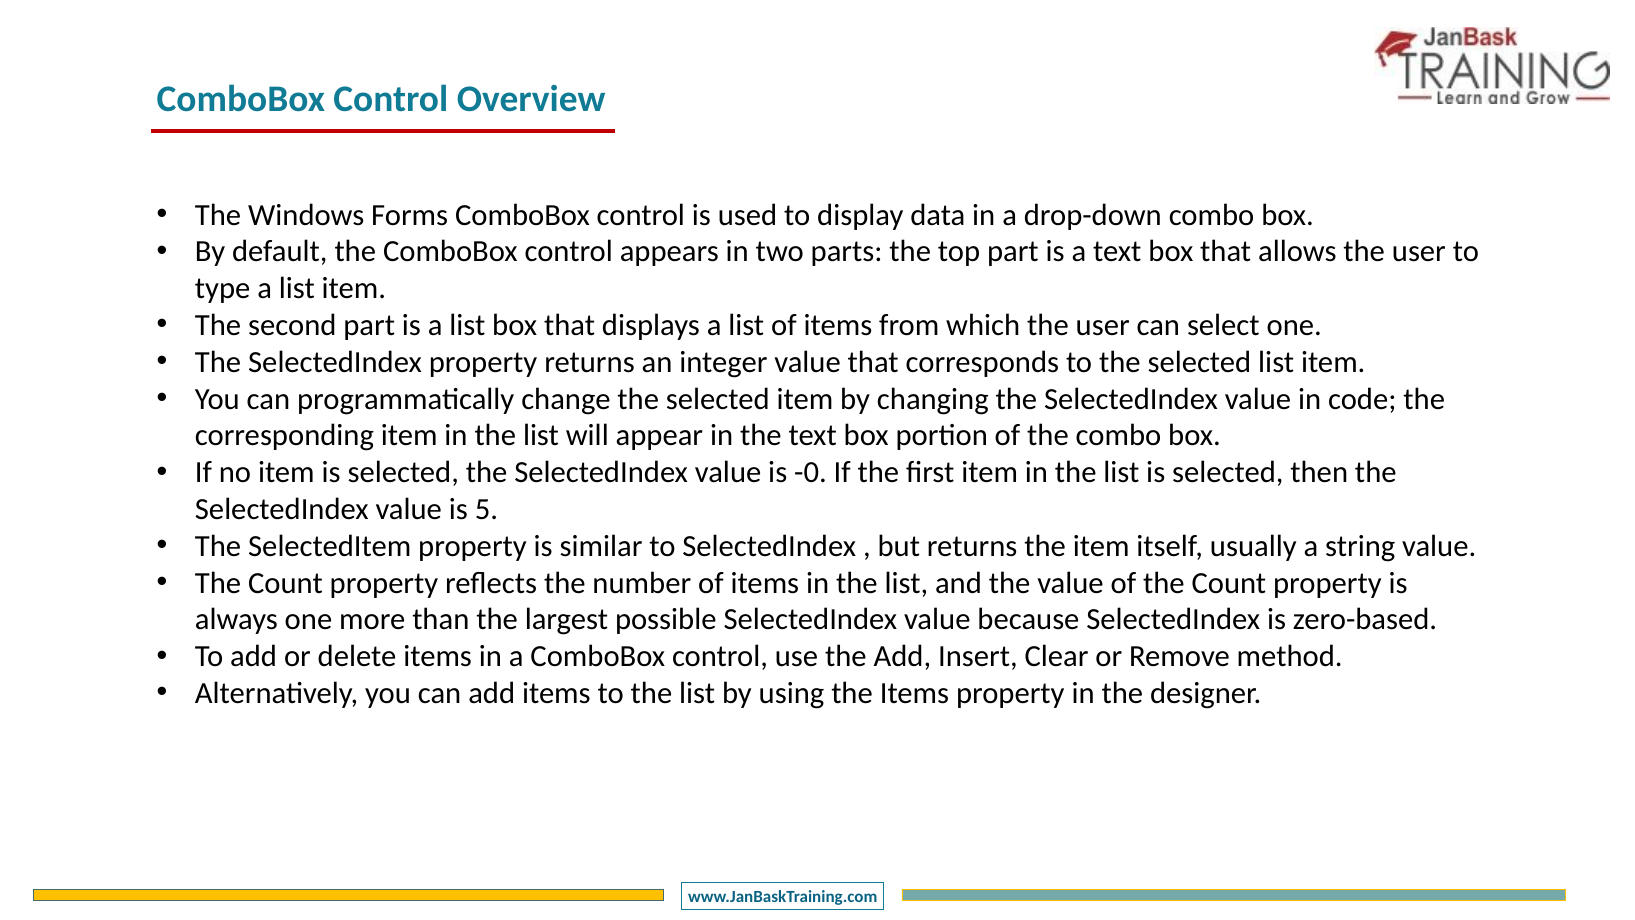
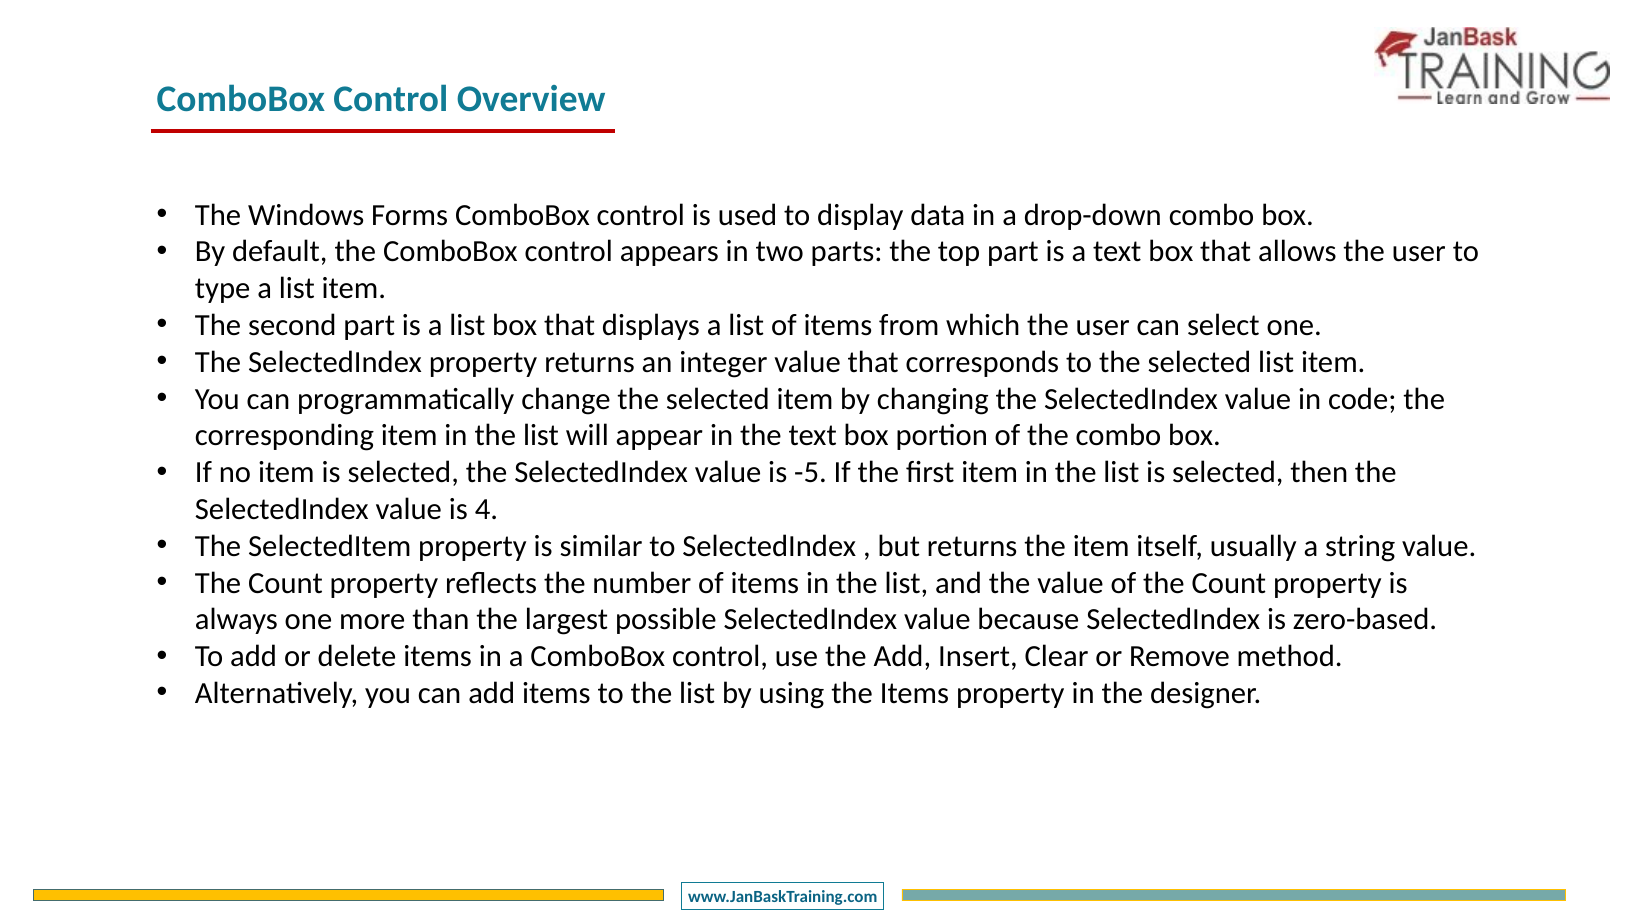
-0: -0 -> -5
5: 5 -> 4
